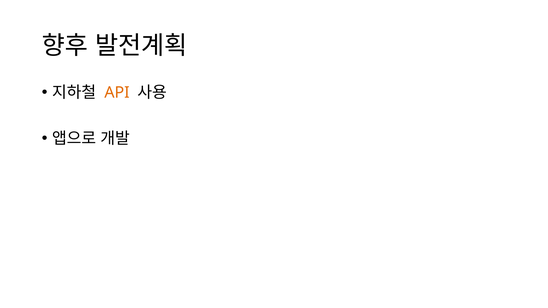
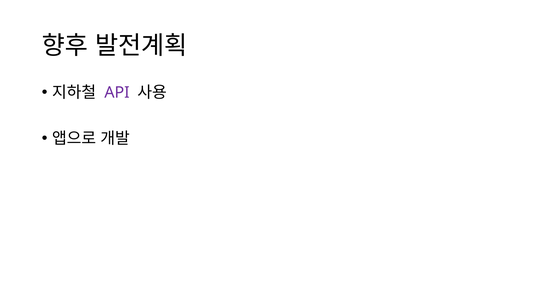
API colour: orange -> purple
